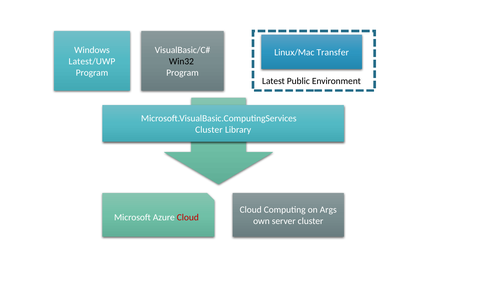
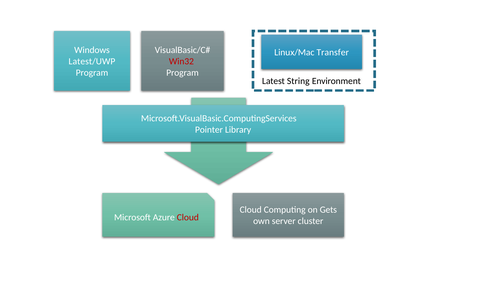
Win32 colour: black -> red
Public: Public -> String
Cluster at (209, 130): Cluster -> Pointer
Args: Args -> Gets
